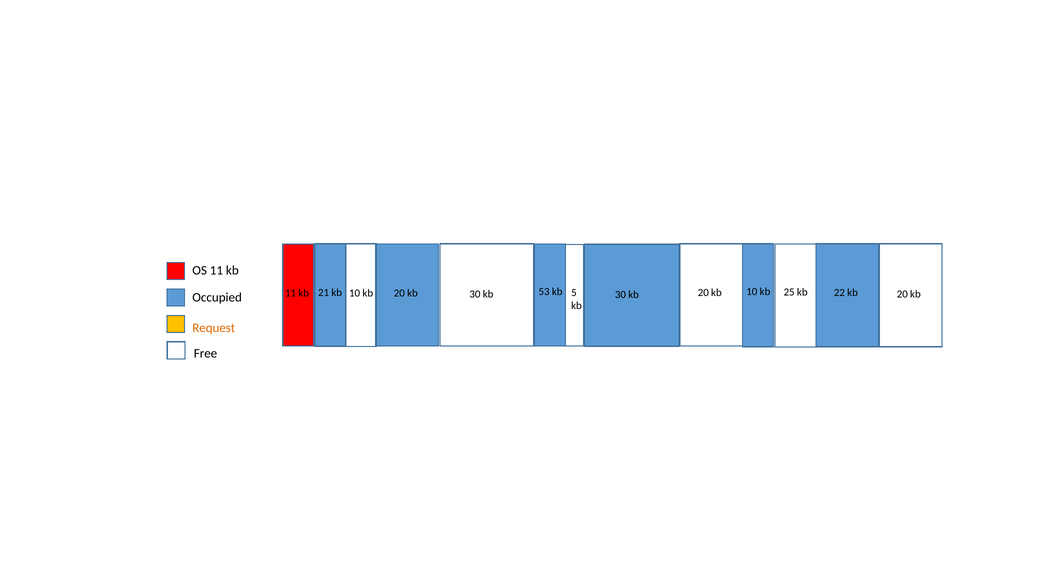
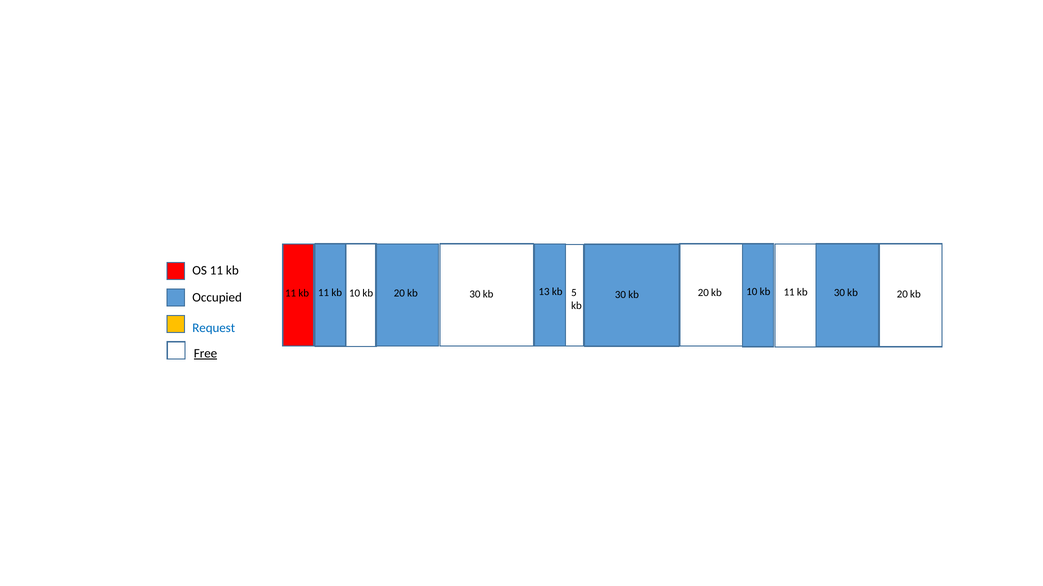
10 kb 25: 25 -> 11
22 at (839, 293): 22 -> 30
11 kb 21: 21 -> 11
53: 53 -> 13
Request colour: orange -> blue
Free underline: none -> present
